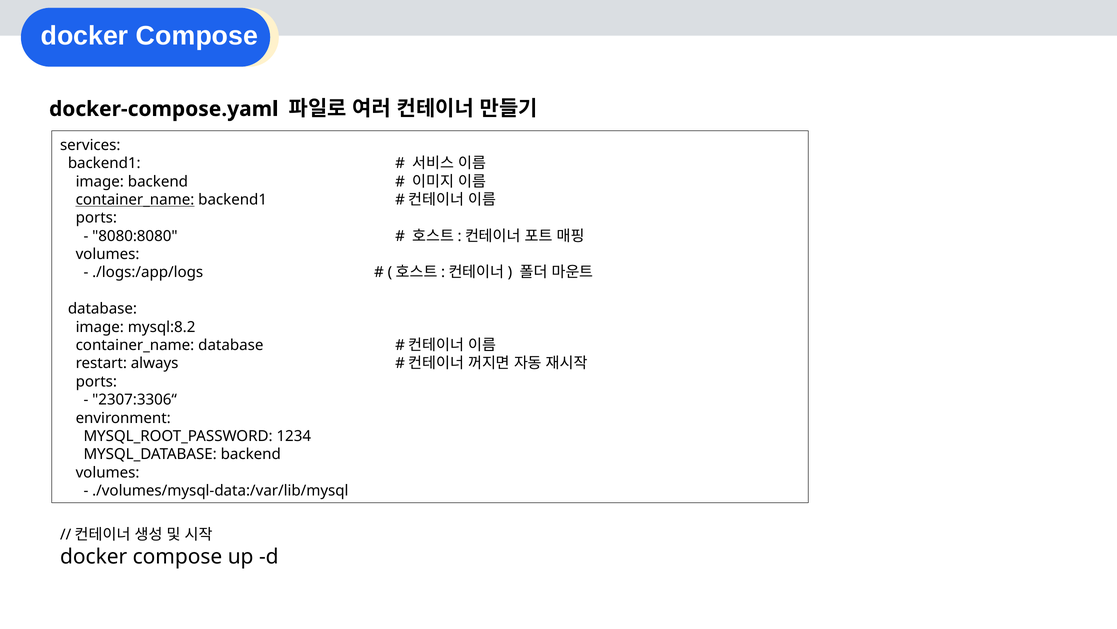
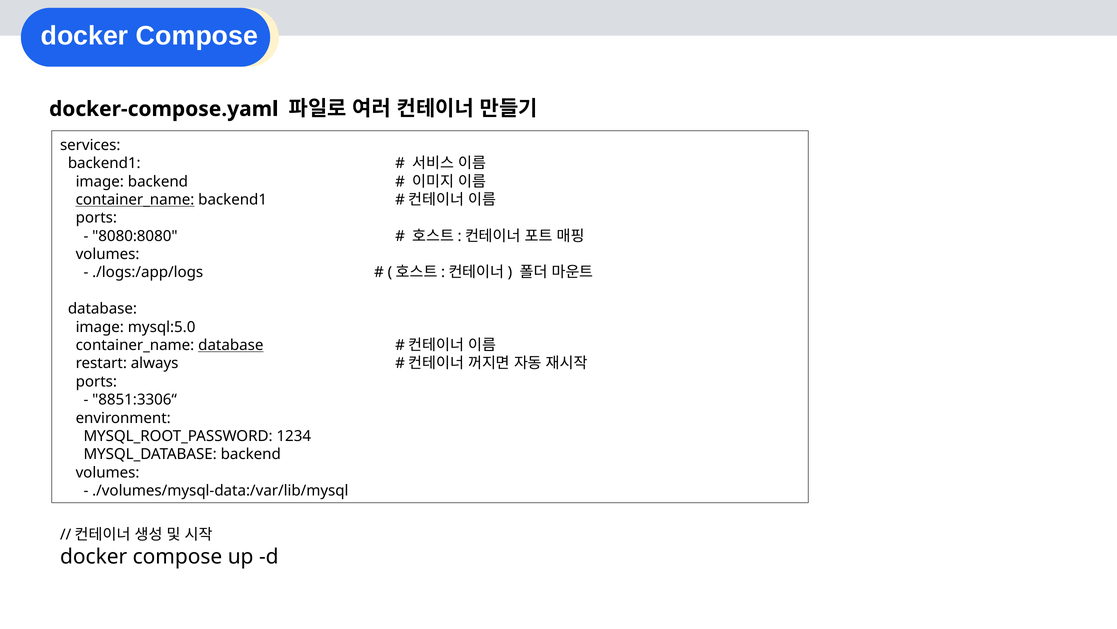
mysql:8.2: mysql:8.2 -> mysql:5.0
database at (231, 345) underline: none -> present
2307:3306“: 2307:3306“ -> 8851:3306“
